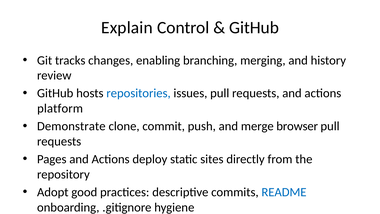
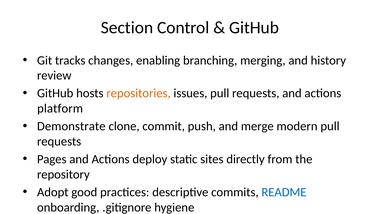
Explain: Explain -> Section
repositories colour: blue -> orange
browser: browser -> modern
